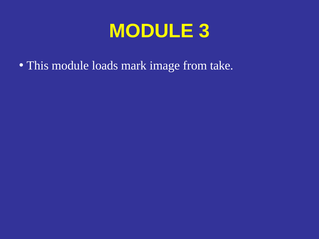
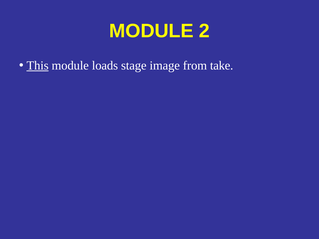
3: 3 -> 2
This underline: none -> present
mark: mark -> stage
